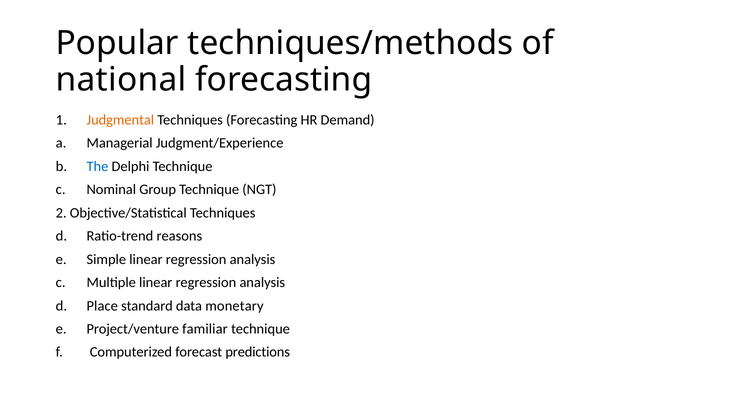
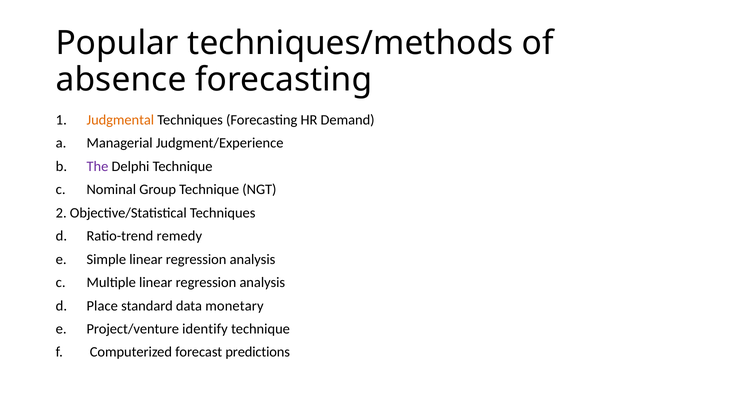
national: national -> absence
The colour: blue -> purple
reasons: reasons -> remedy
familiar: familiar -> identify
